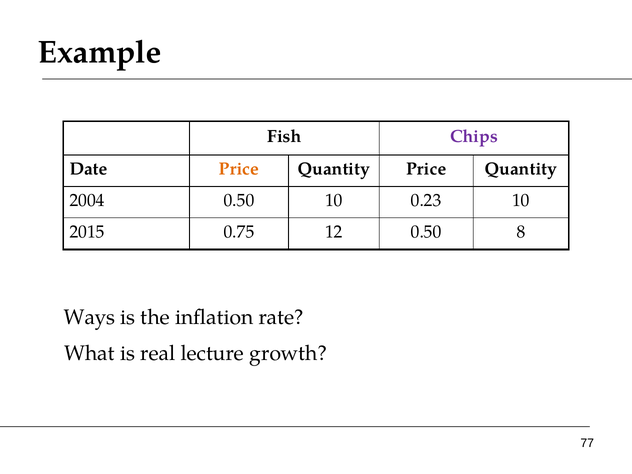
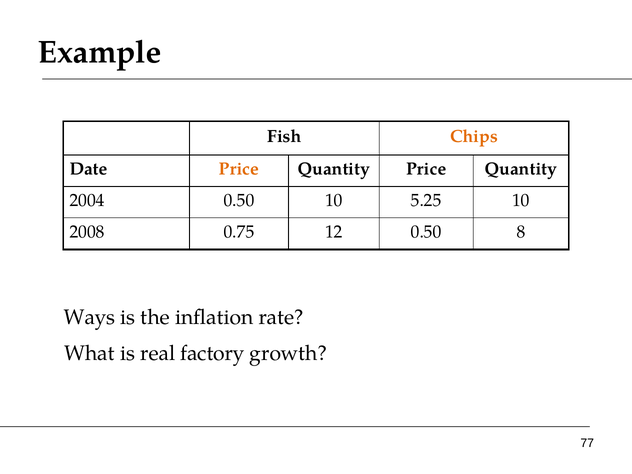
Chips colour: purple -> orange
0.23: 0.23 -> 5.25
2015: 2015 -> 2008
lecture: lecture -> factory
